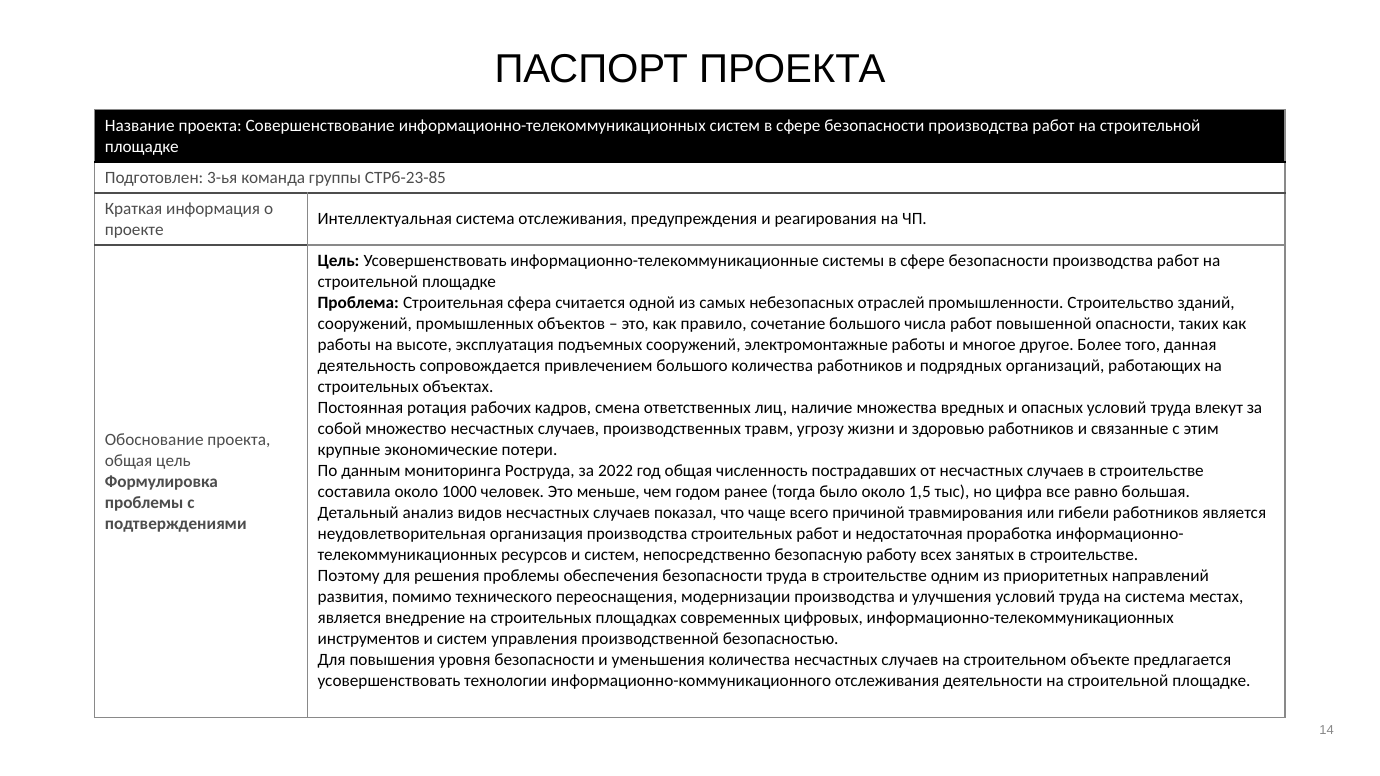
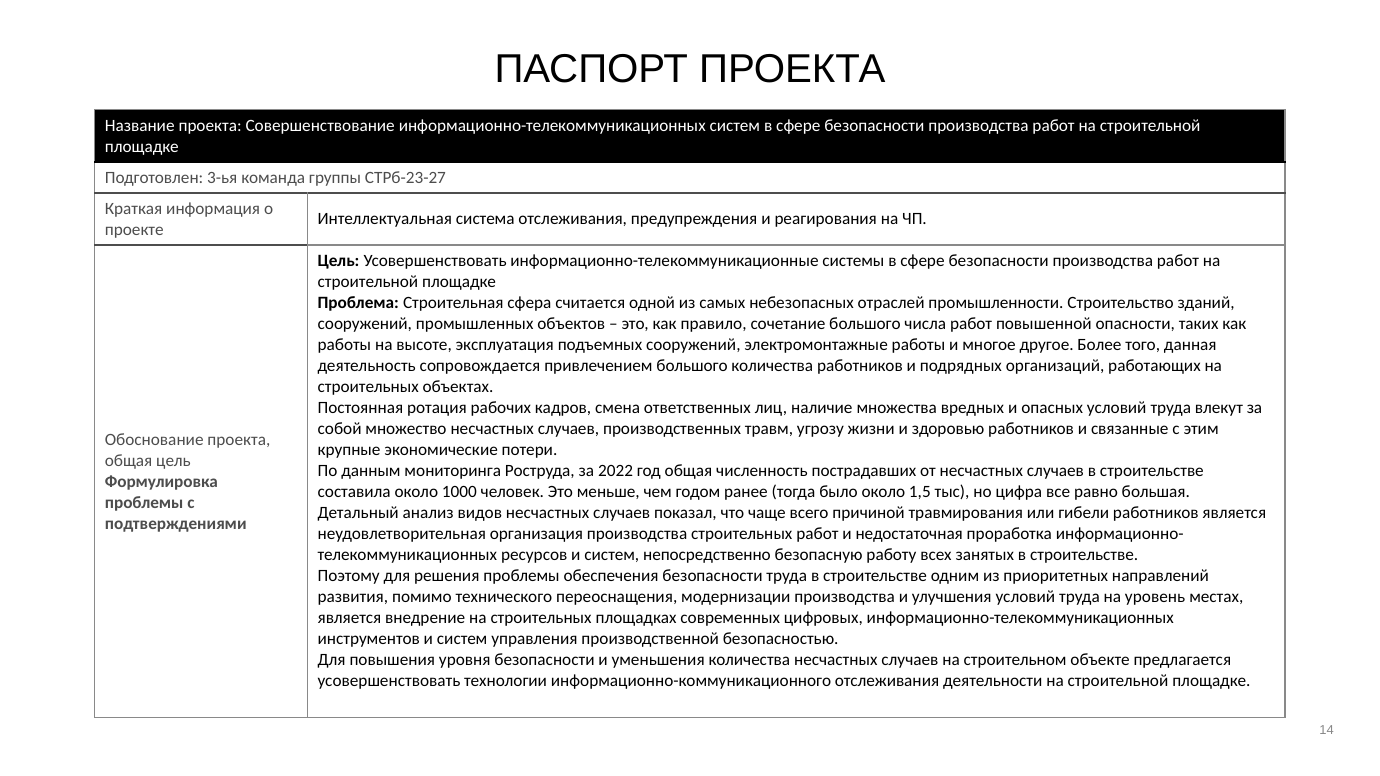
СТРб-23-85: СТРб-23-85 -> СТРб-23-27
на система: система -> уровень
